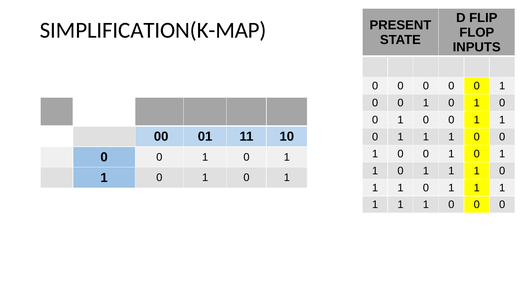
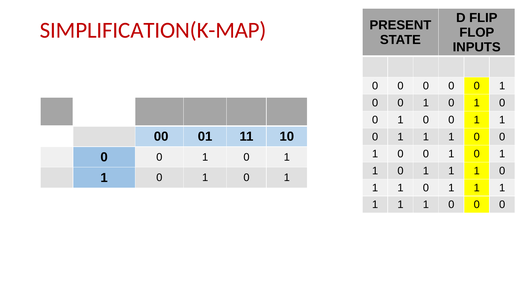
SIMPLIFICATION(K-MAP colour: black -> red
